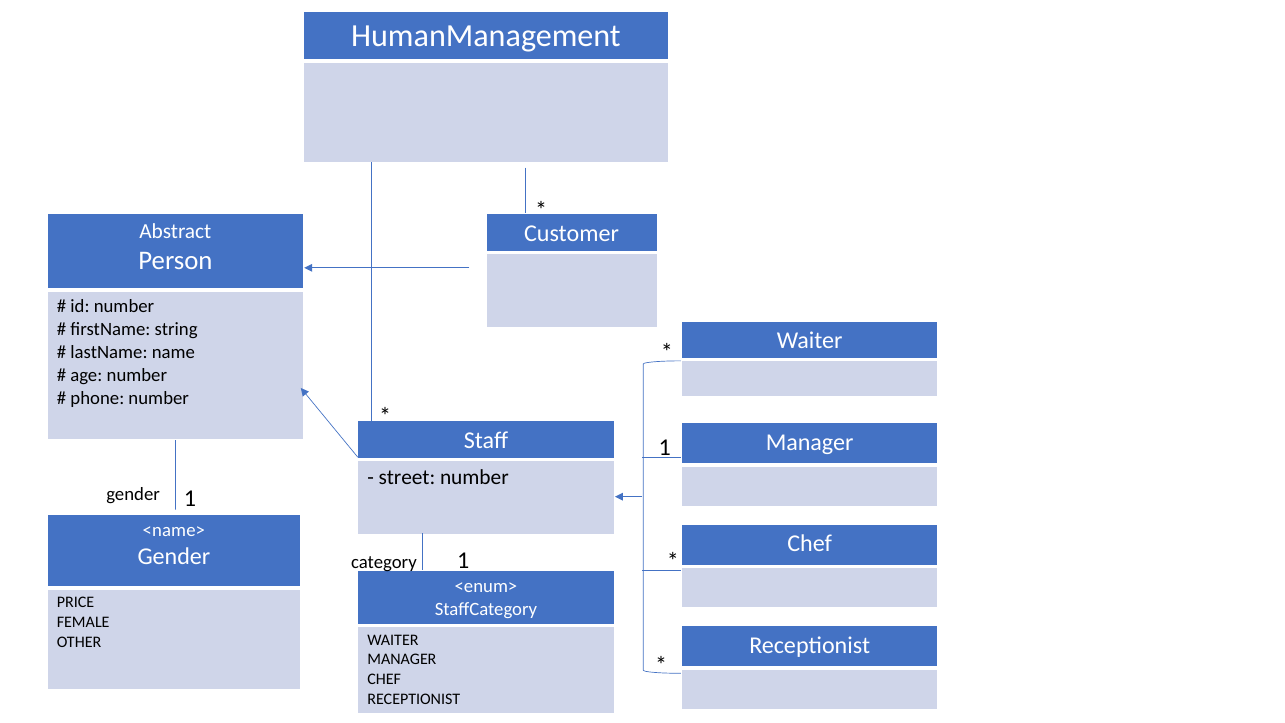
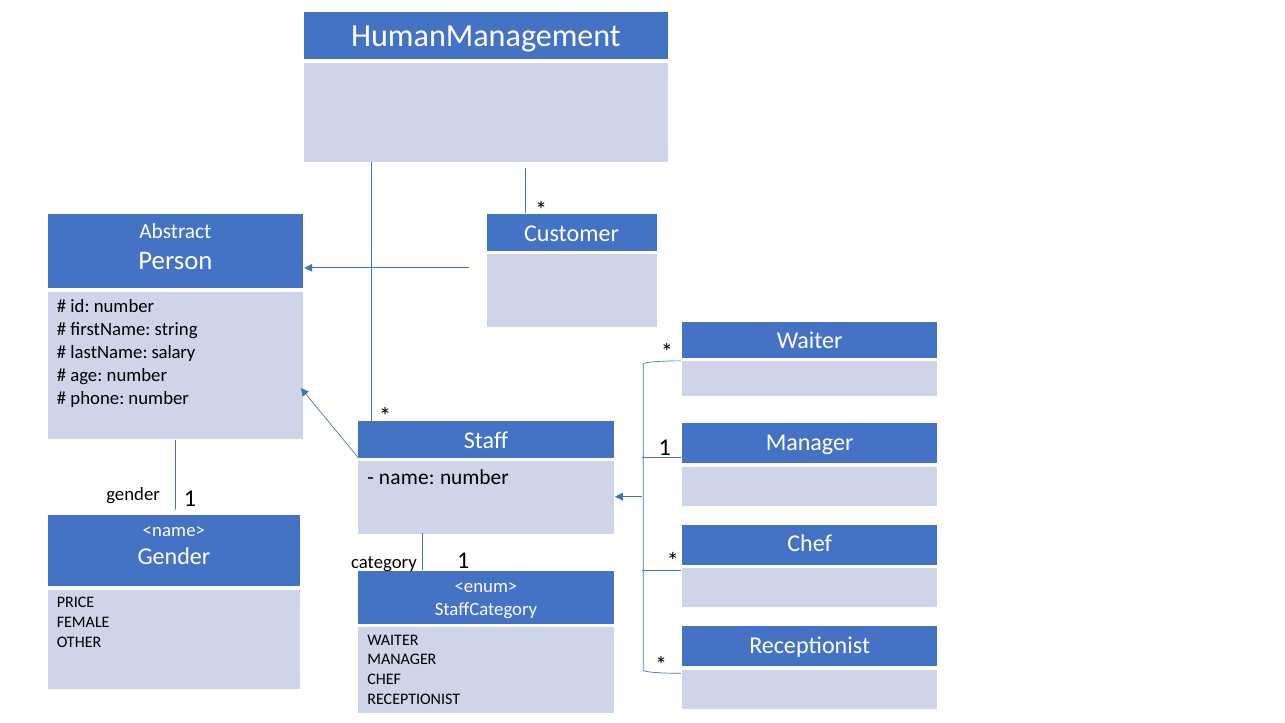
name: name -> salary
street: street -> name
